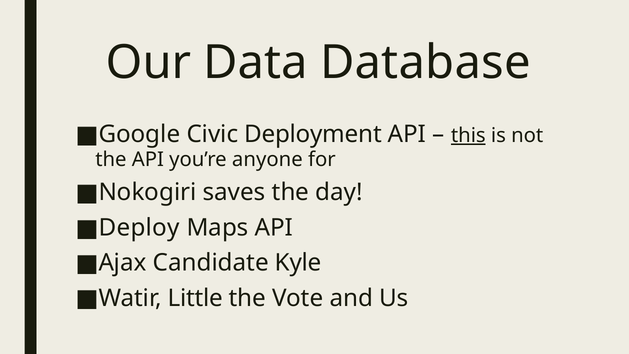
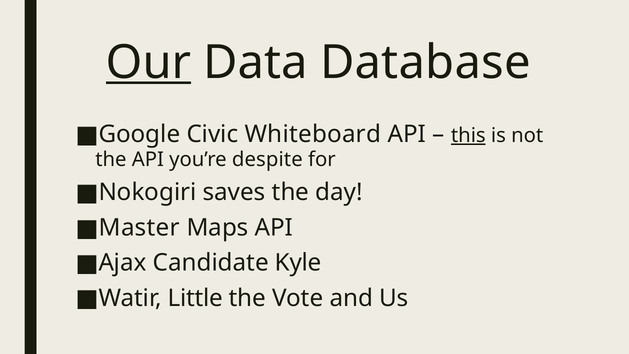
Our underline: none -> present
Deployment: Deployment -> Whiteboard
anyone: anyone -> despite
Deploy: Deploy -> Master
